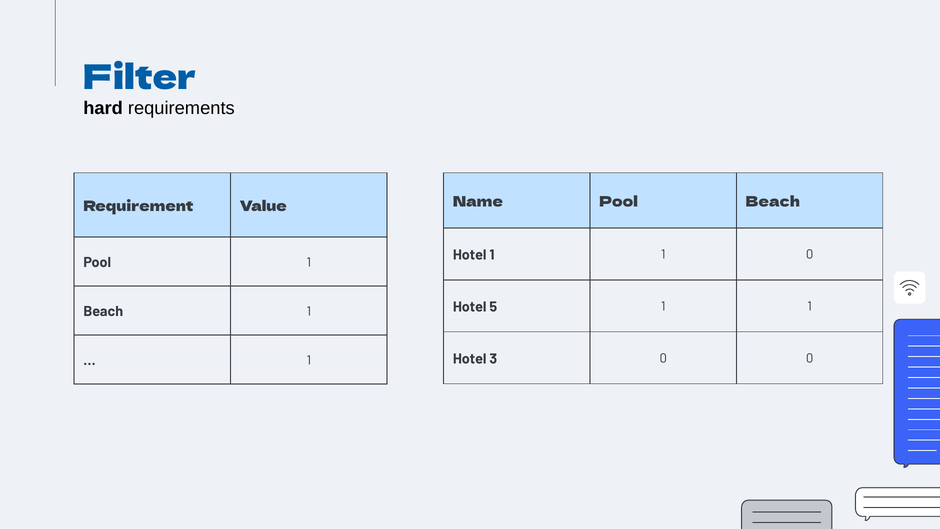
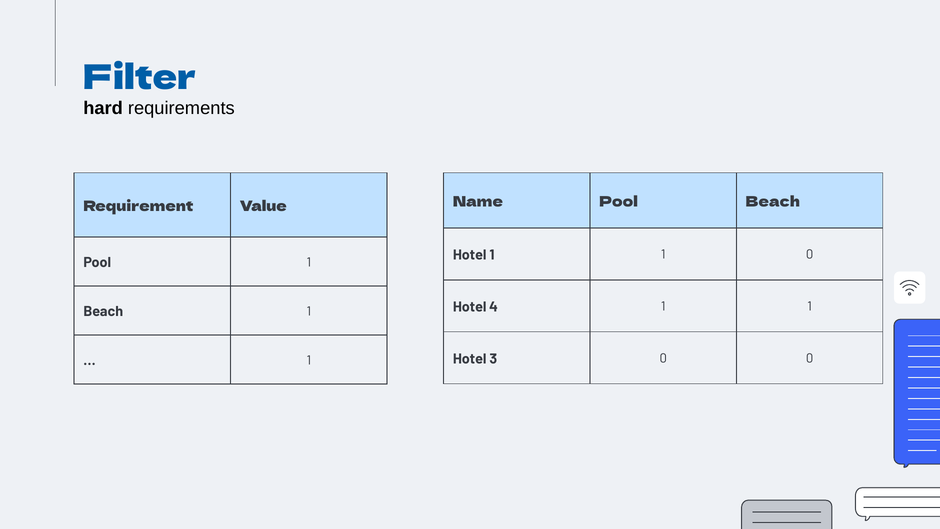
5: 5 -> 4
